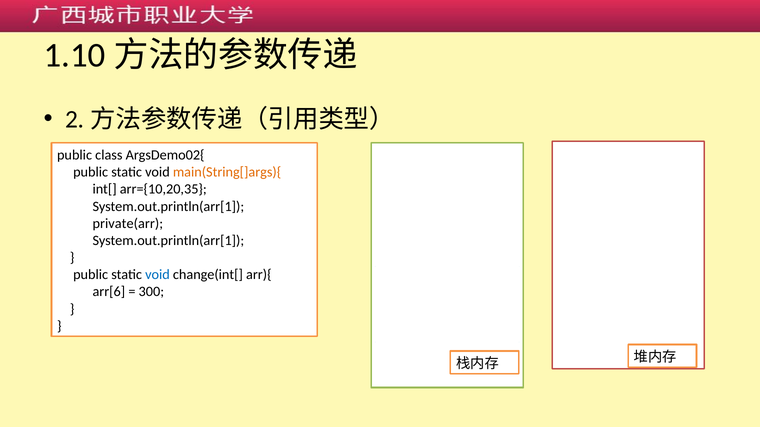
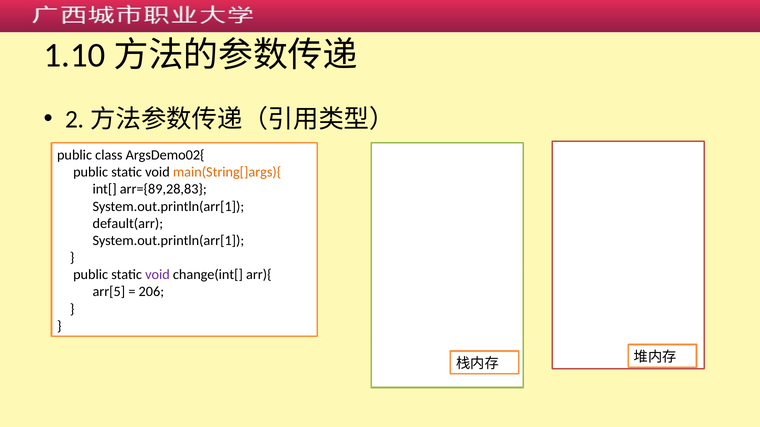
arr={10,20,35: arr={10,20,35 -> arr={89,28,83
private(arr: private(arr -> default(arr
void at (157, 275) colour: blue -> purple
arr[6: arr[6 -> arr[5
300: 300 -> 206
